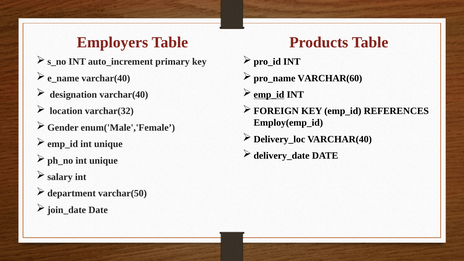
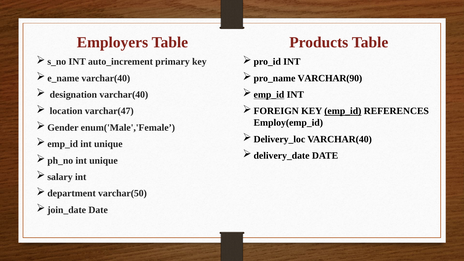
VARCHAR(60: VARCHAR(60 -> VARCHAR(90
varchar(32: varchar(32 -> varchar(47
emp_id at (343, 111) underline: none -> present
